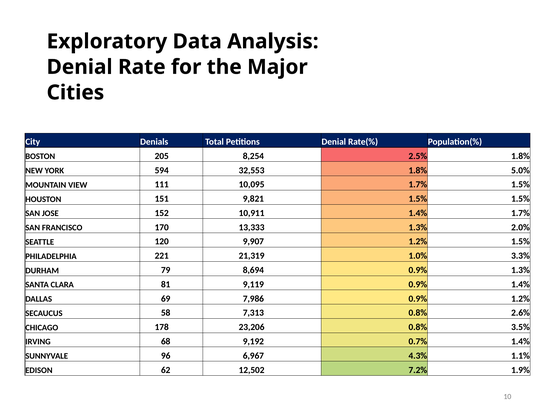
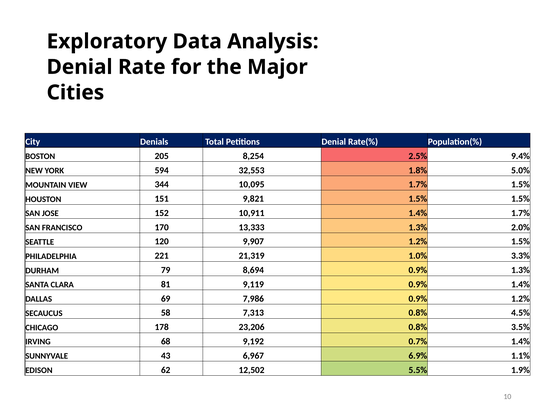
2.5% 1.8%: 1.8% -> 9.4%
111: 111 -> 344
2.6%: 2.6% -> 4.5%
96: 96 -> 43
4.3%: 4.3% -> 6.9%
7.2%: 7.2% -> 5.5%
